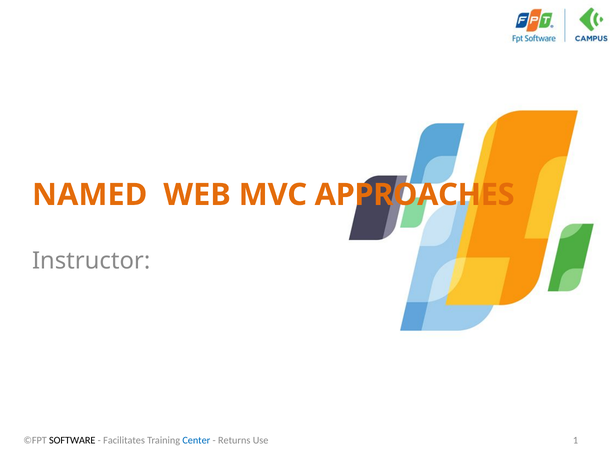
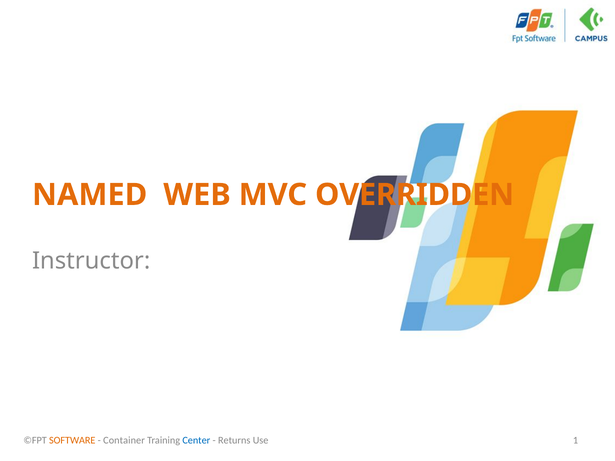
APPROACHES: APPROACHES -> OVERRIDDEN
SOFTWARE colour: black -> orange
Facilitates: Facilitates -> Container
